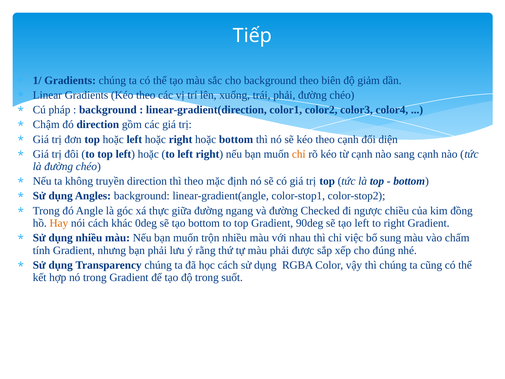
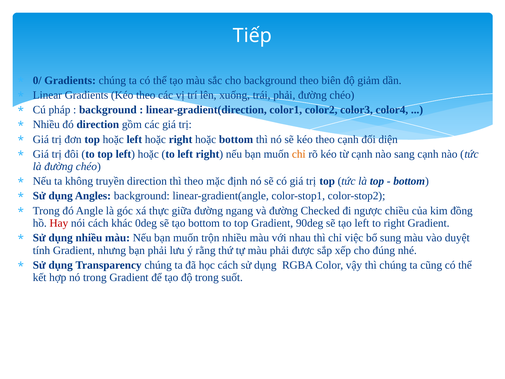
1/: 1/ -> 0/
Chậm at (46, 125): Chậm -> Nhiều
Hay colour: orange -> red
chấm: chấm -> duyệt
